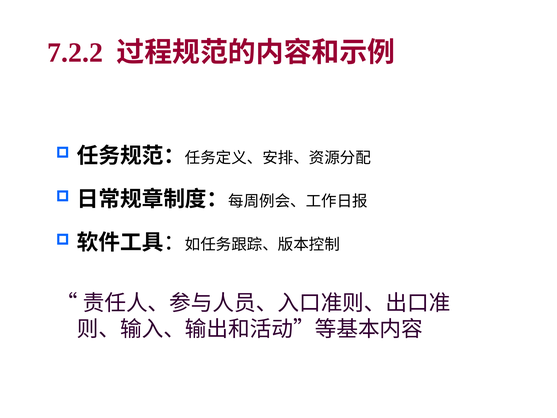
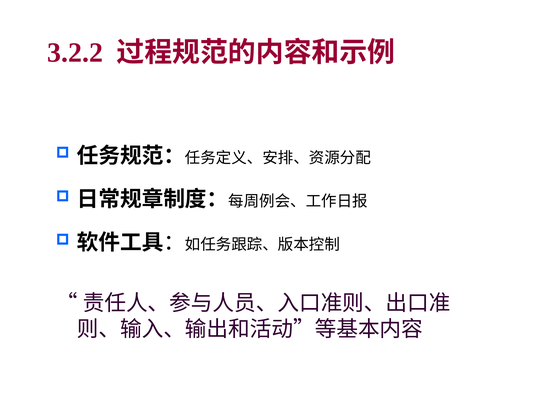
7.2.2: 7.2.2 -> 3.2.2
